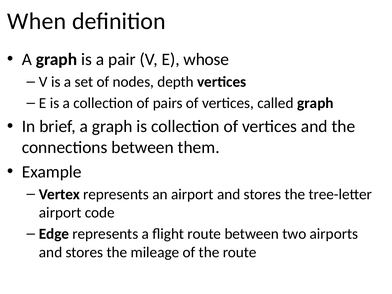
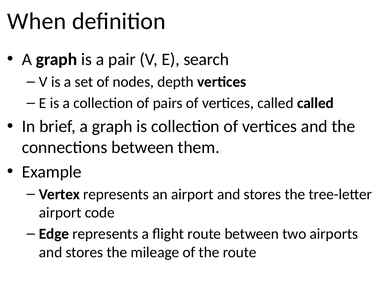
whose: whose -> search
called graph: graph -> called
